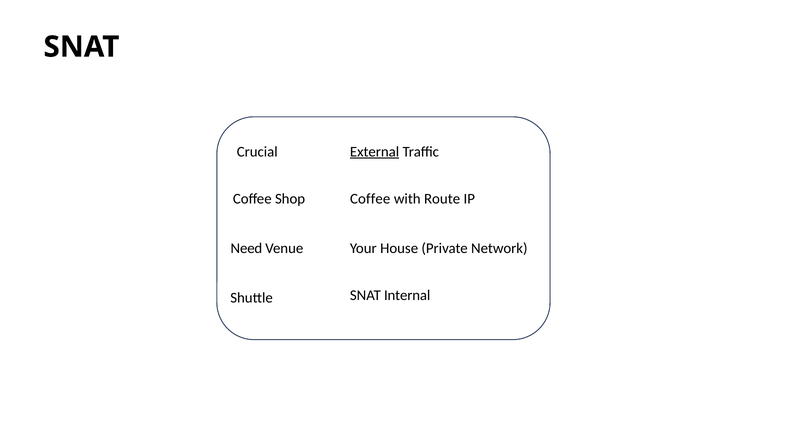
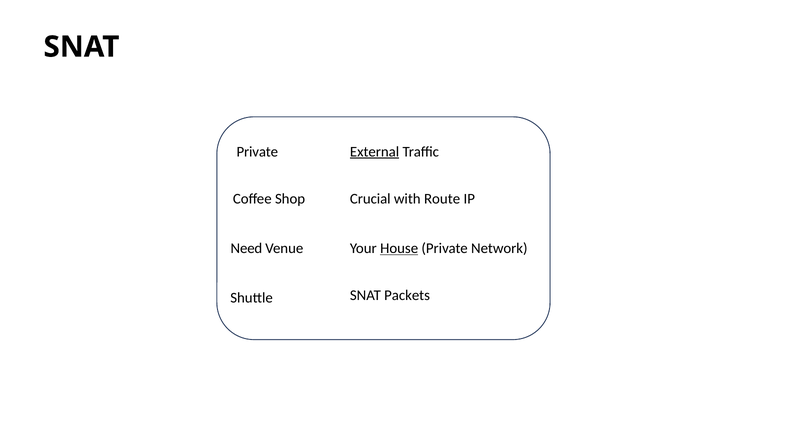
Crucial at (257, 152): Crucial -> Private
Coffee at (370, 199): Coffee -> Crucial
House underline: none -> present
Internal: Internal -> Packets
